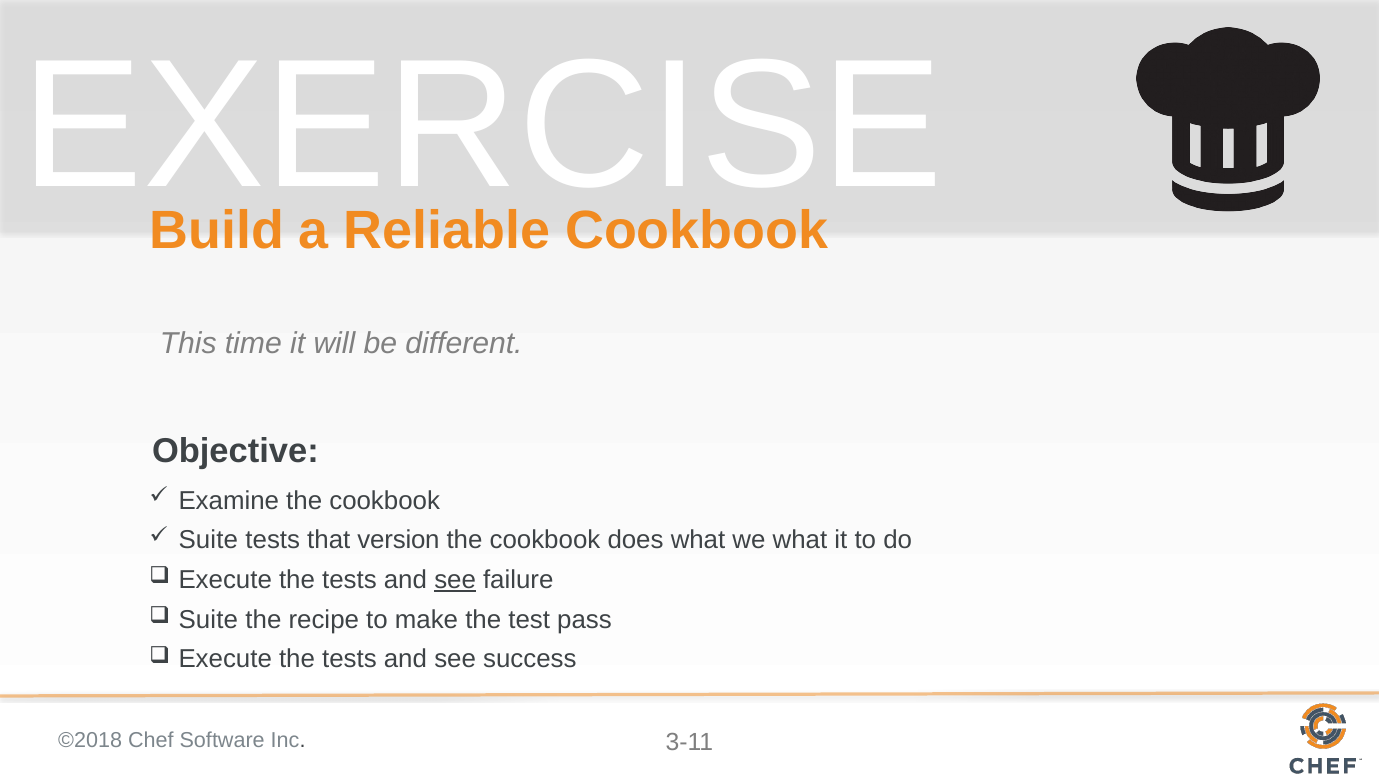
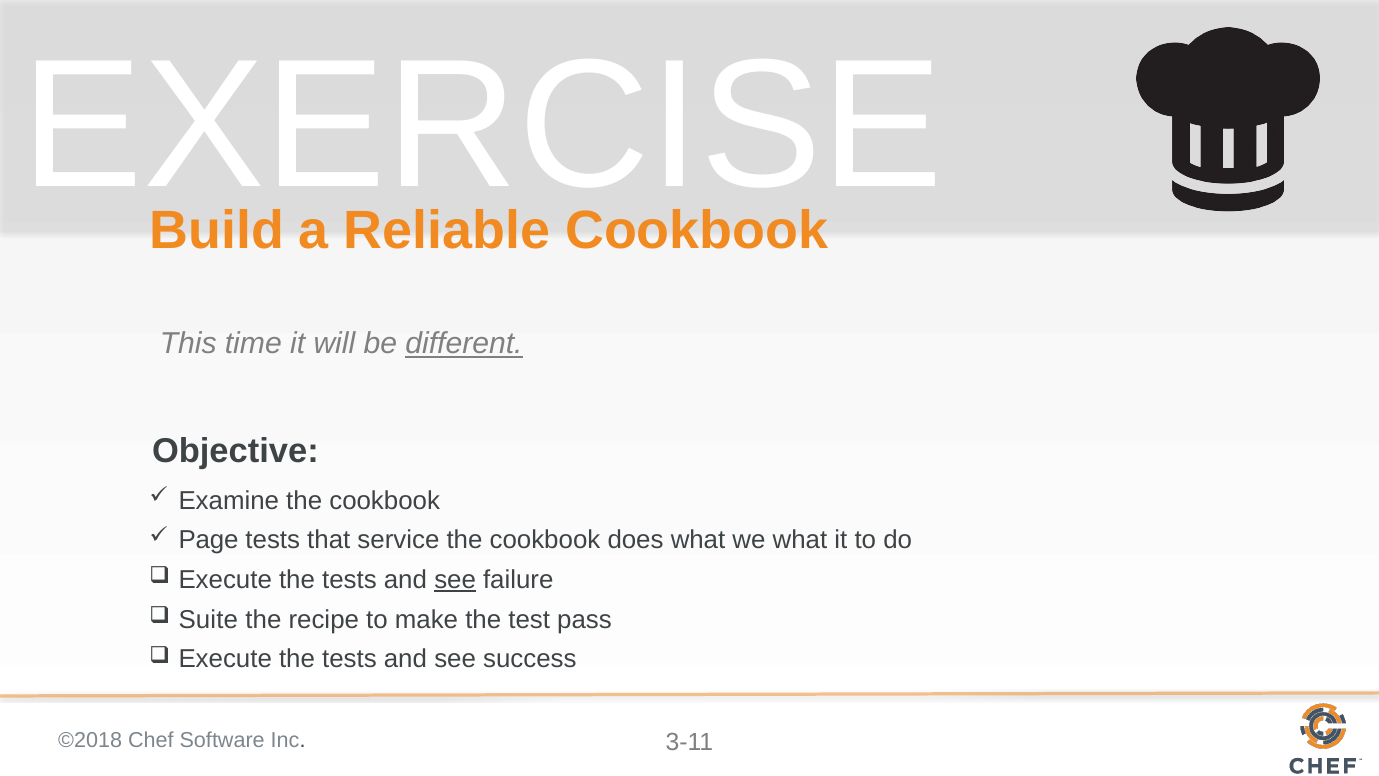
different underline: none -> present
Suite at (208, 540): Suite -> Page
version: version -> service
